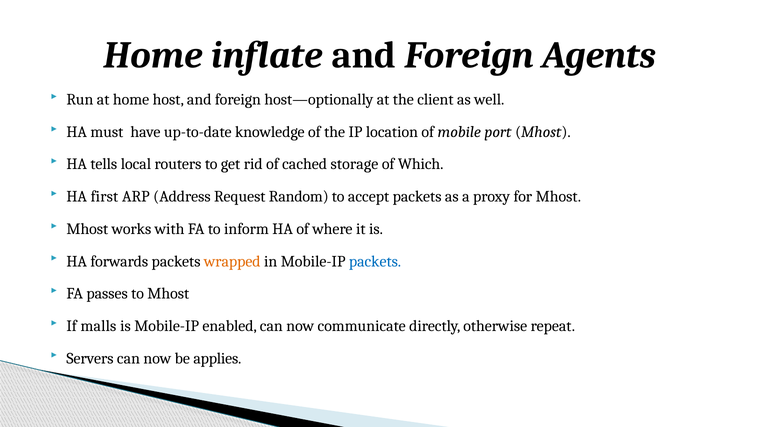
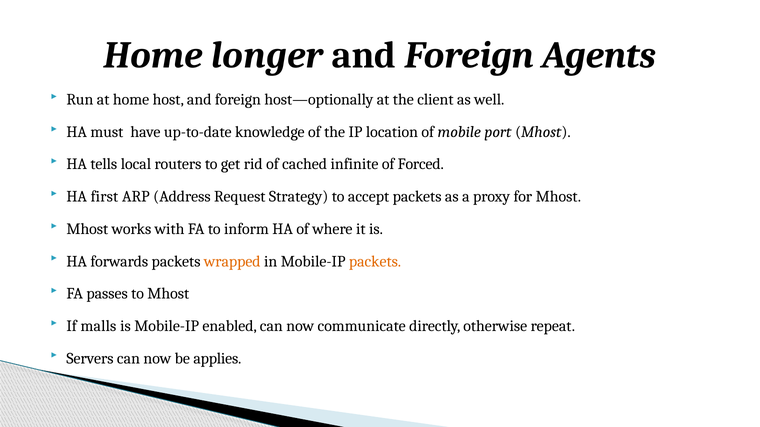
inflate: inflate -> longer
storage: storage -> infinite
Which: Which -> Forced
Random: Random -> Strategy
packets at (375, 262) colour: blue -> orange
